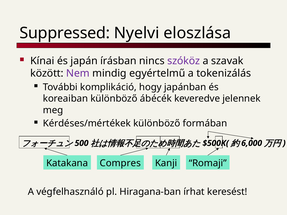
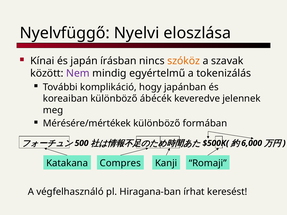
Suppressed: Suppressed -> Nyelvfüggő
szóköz colour: purple -> orange
Kérdéses/mértékek: Kérdéses/mértékek -> Mérésére/mértékek
